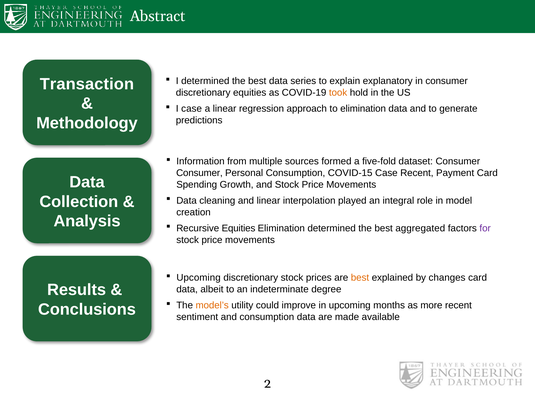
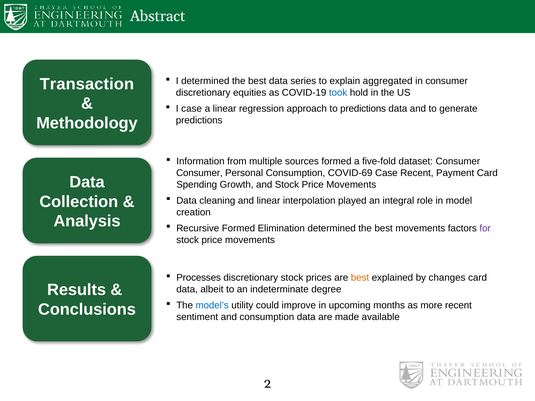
explanatory: explanatory -> aggregated
took colour: orange -> blue
to elimination: elimination -> predictions
COVID-15: COVID-15 -> COVID-69
Recursive Equities: Equities -> Formed
best aggregated: aggregated -> movements
Upcoming at (199, 278): Upcoming -> Processes
model’s colour: orange -> blue
